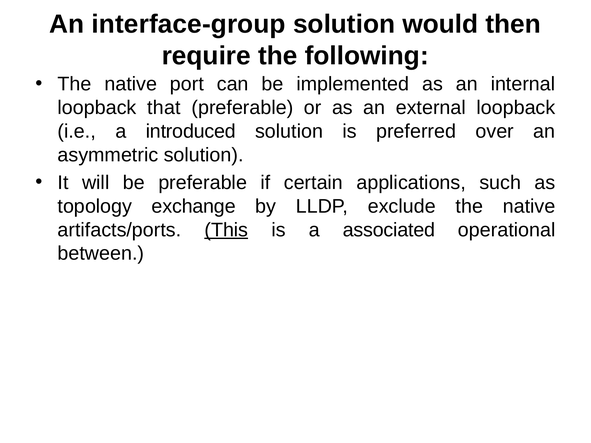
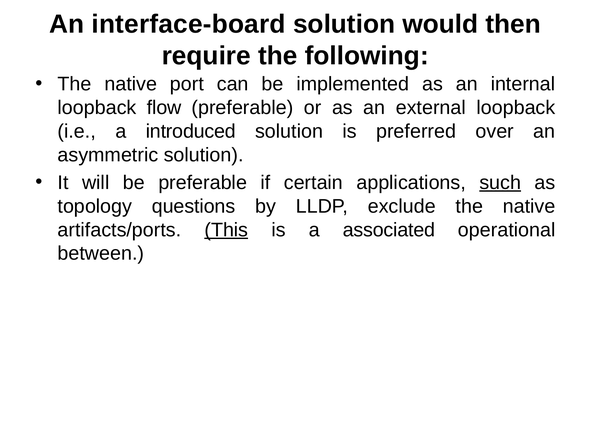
interface-group: interface-group -> interface-board
that: that -> flow
such underline: none -> present
exchange: exchange -> questions
